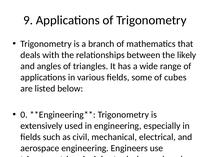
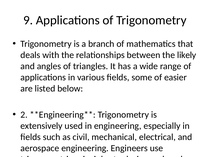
cubes: cubes -> easier
0 at (24, 115): 0 -> 2
